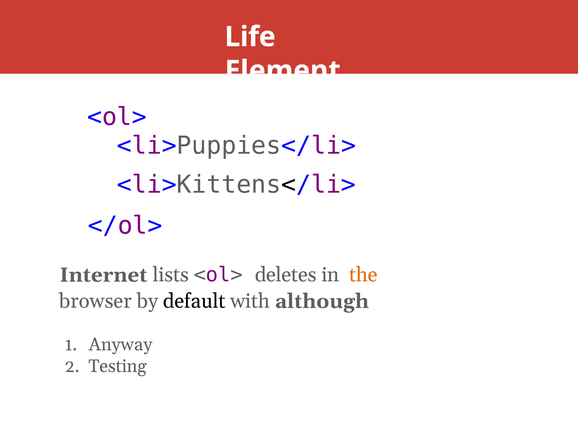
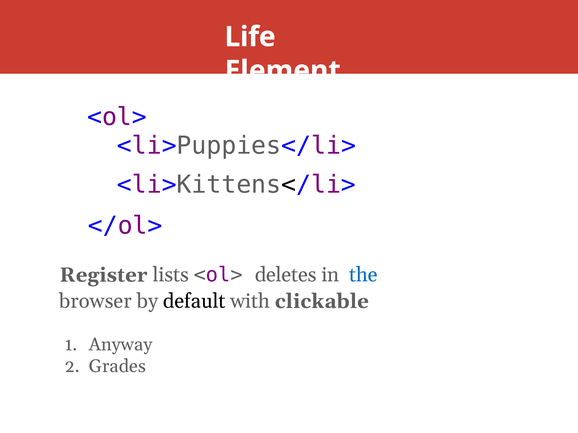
Internet: Internet -> Register
the colour: orange -> blue
although: although -> clickable
Testing: Testing -> Grades
